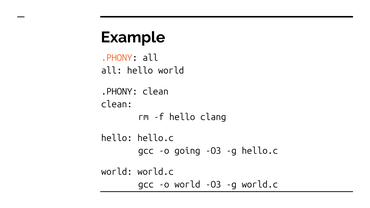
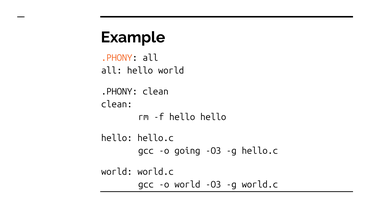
f hello clang: clang -> hello
